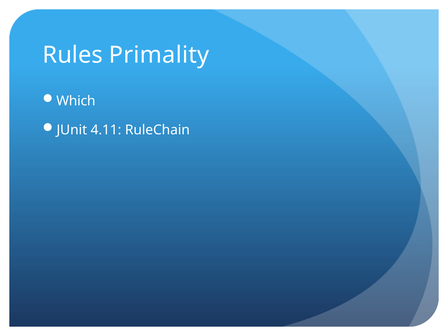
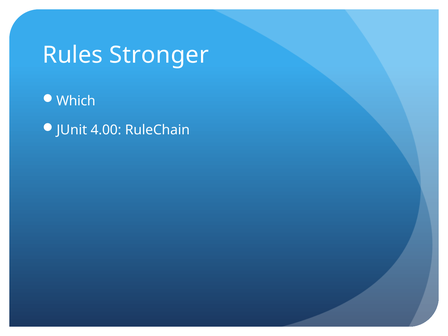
Primality: Primality -> Stronger
4.11: 4.11 -> 4.00
